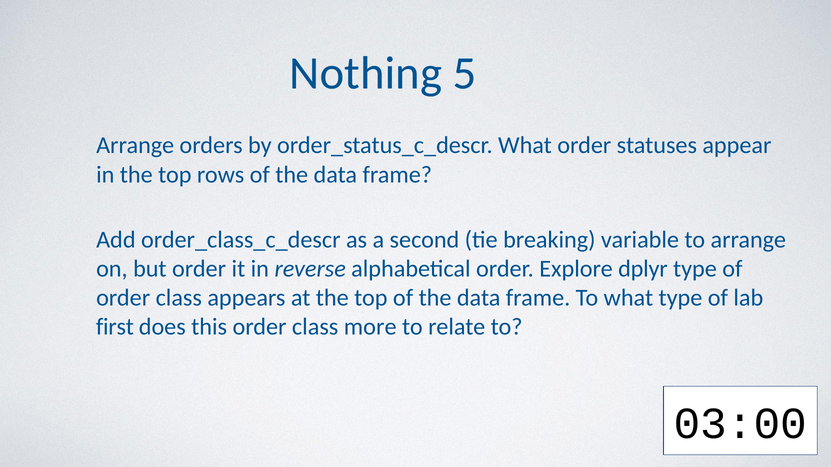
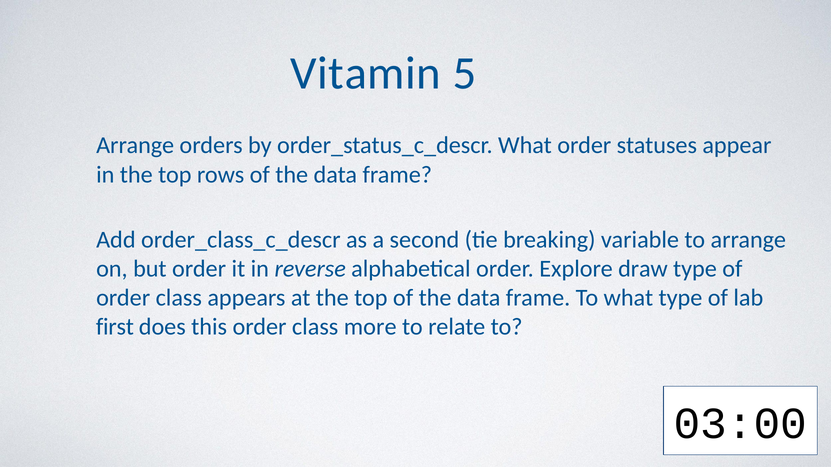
Nothing: Nothing -> Vitamin
dplyr: dplyr -> draw
